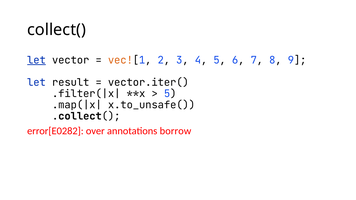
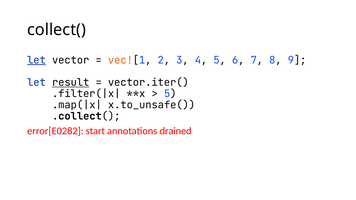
result underline: none -> present
over: over -> start
borrow: borrow -> drained
